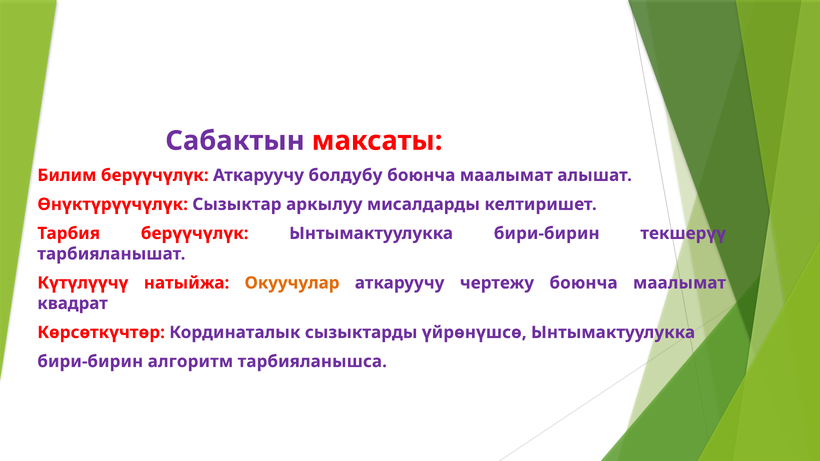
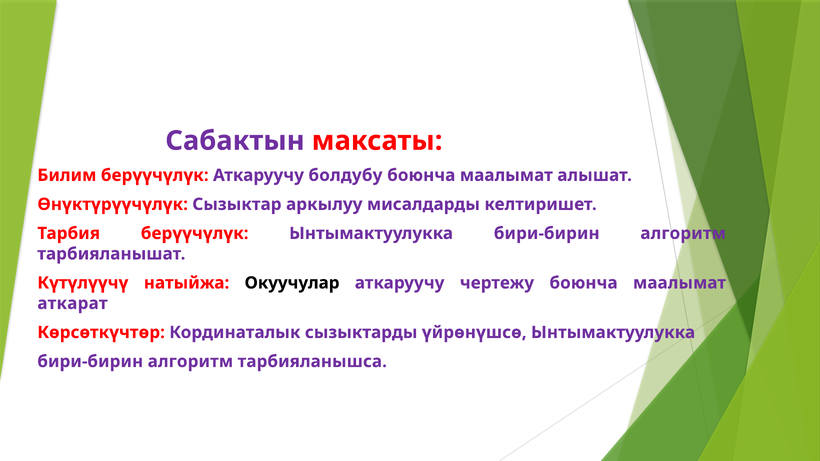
берүүчүлүк Ынтымактуулукка бири-бирин текшерүү: текшерүү -> алгоритм
Окуучулар colour: orange -> black
квадрат: квадрат -> аткарат
